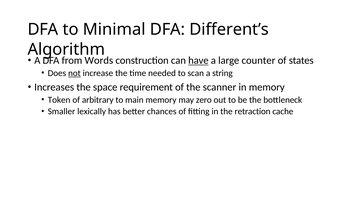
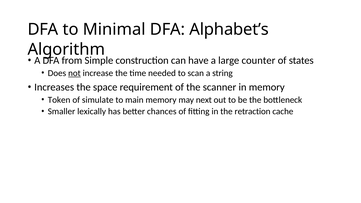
Different’s: Different’s -> Alphabet’s
Words: Words -> Simple
have underline: present -> none
arbitrary: arbitrary -> simulate
zero: zero -> next
